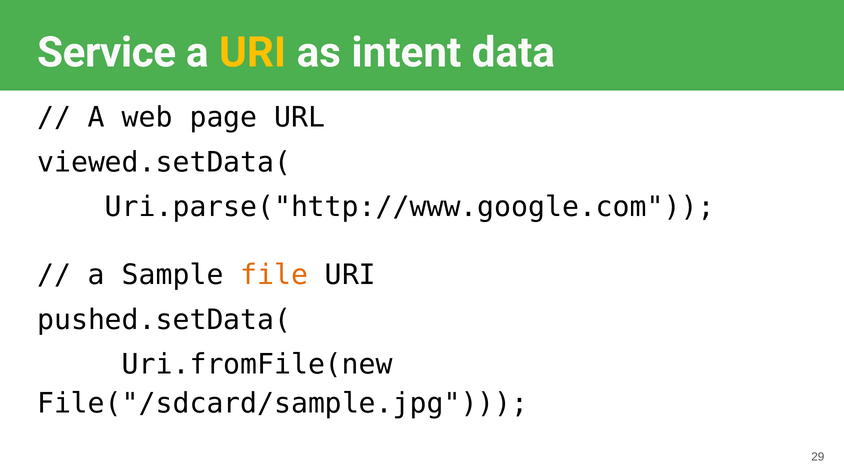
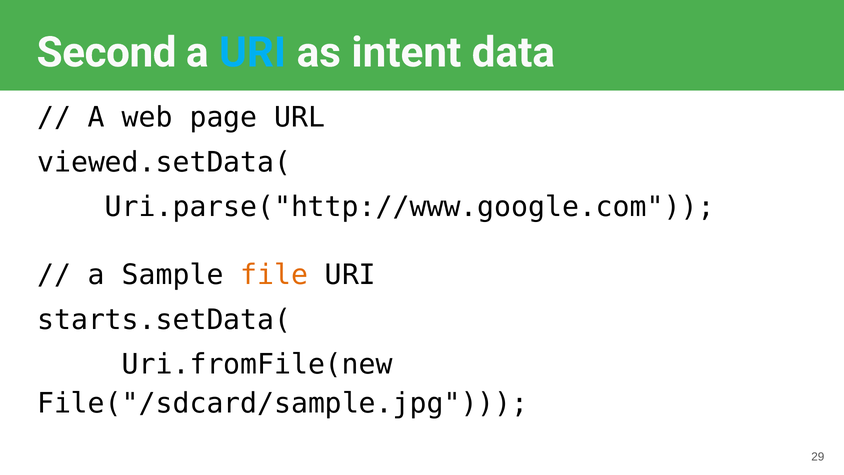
Service: Service -> Second
URI at (253, 52) colour: yellow -> light blue
pushed.setData(: pushed.setData( -> starts.setData(
